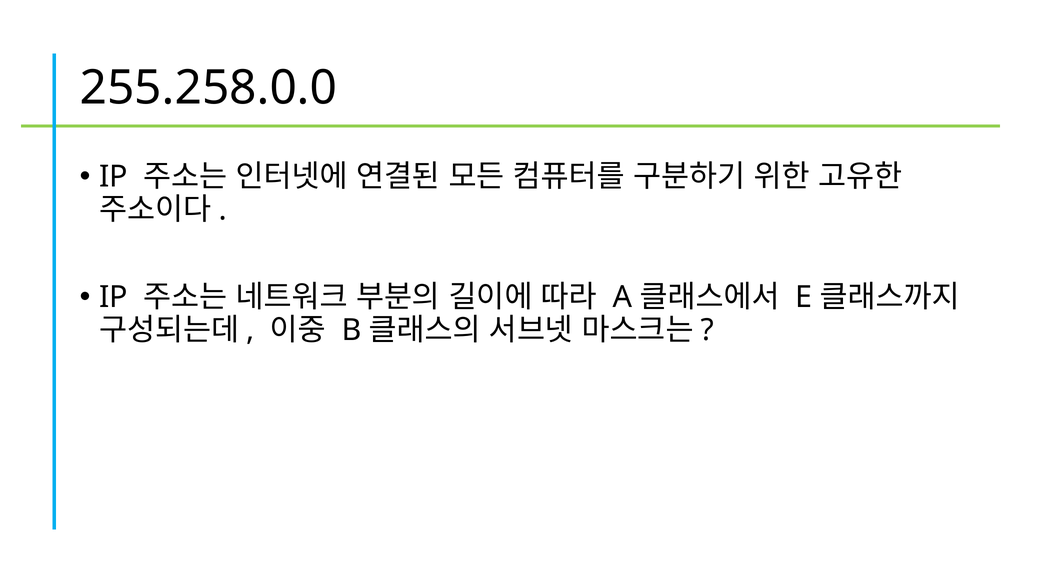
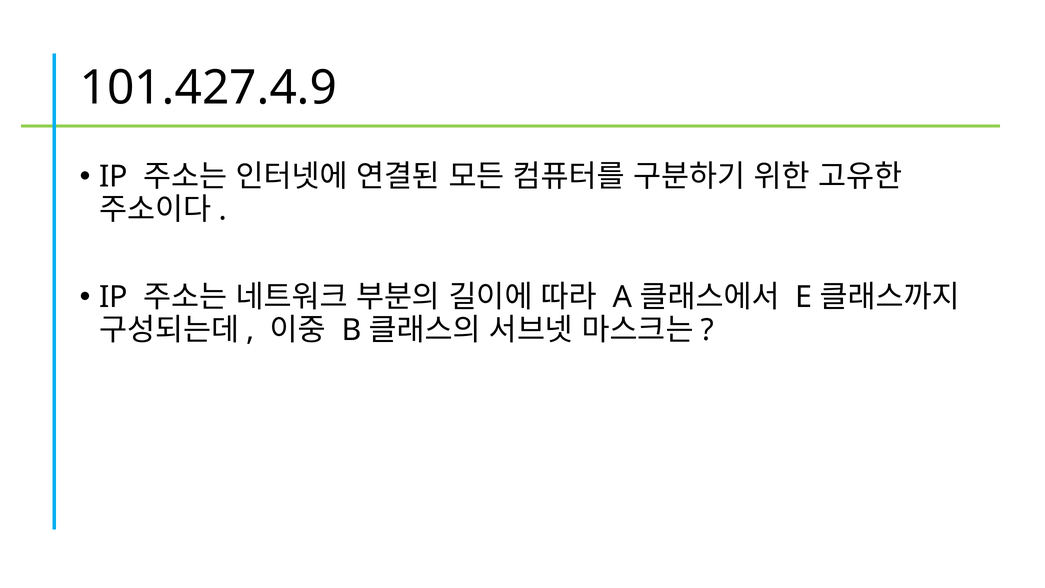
255.258.0.0: 255.258.0.0 -> 101.427.4.9
